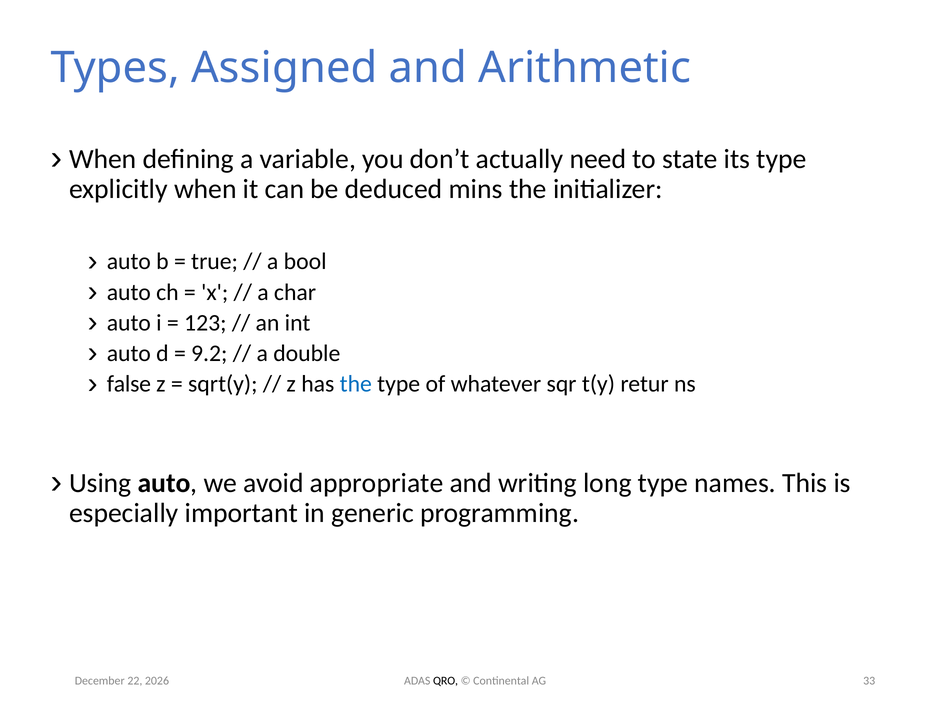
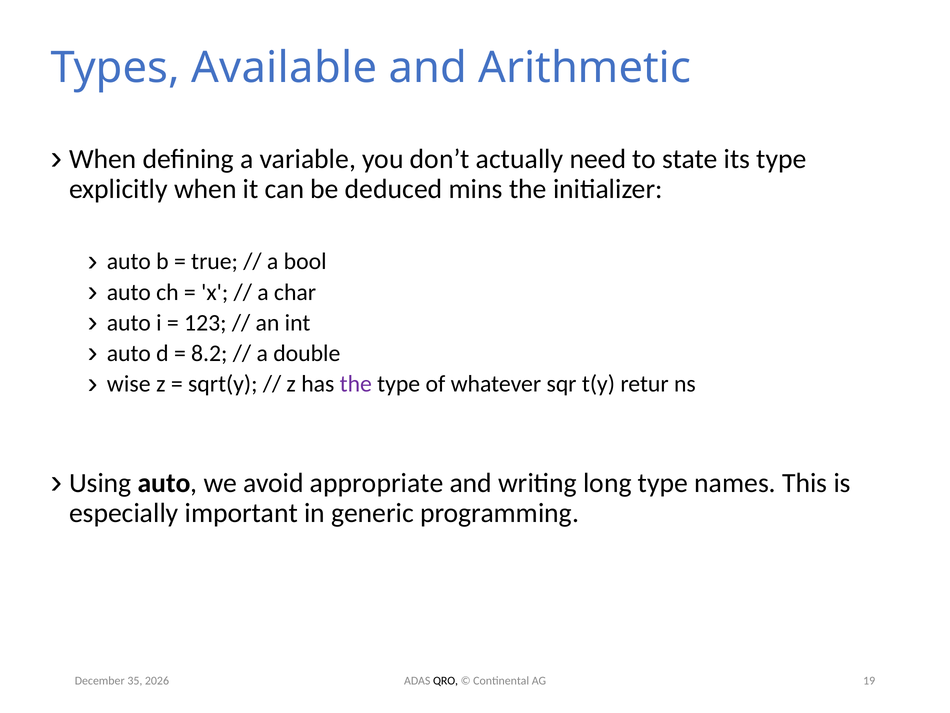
Assigned: Assigned -> Available
9.2: 9.2 -> 8.2
false: false -> wise
the at (356, 384) colour: blue -> purple
22: 22 -> 35
33: 33 -> 19
